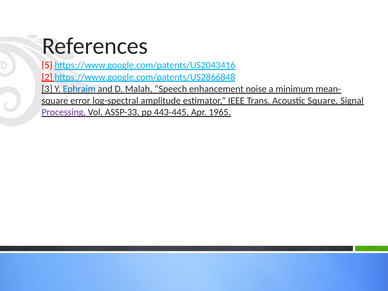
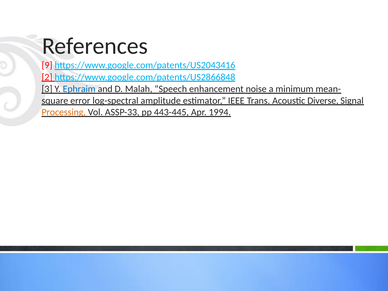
5: 5 -> 9
Acoustic Square: Square -> Diverse
Processing colour: purple -> orange
1965: 1965 -> 1994
